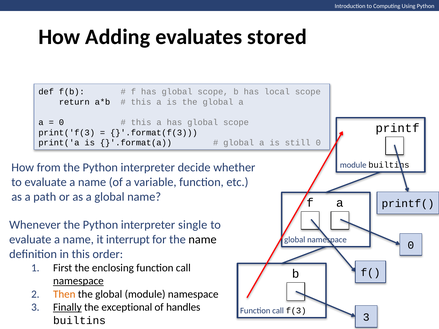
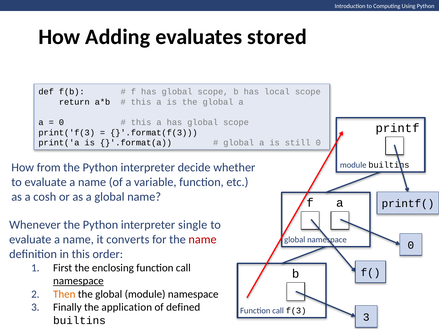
path: path -> cosh
interrupt: interrupt -> converts
name at (203, 240) colour: black -> red
Finally underline: present -> none
exceptional: exceptional -> application
handles: handles -> defined
